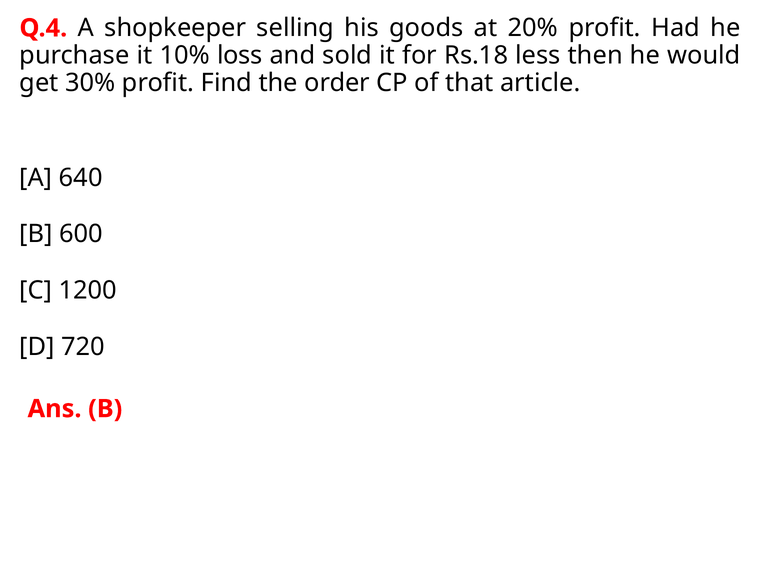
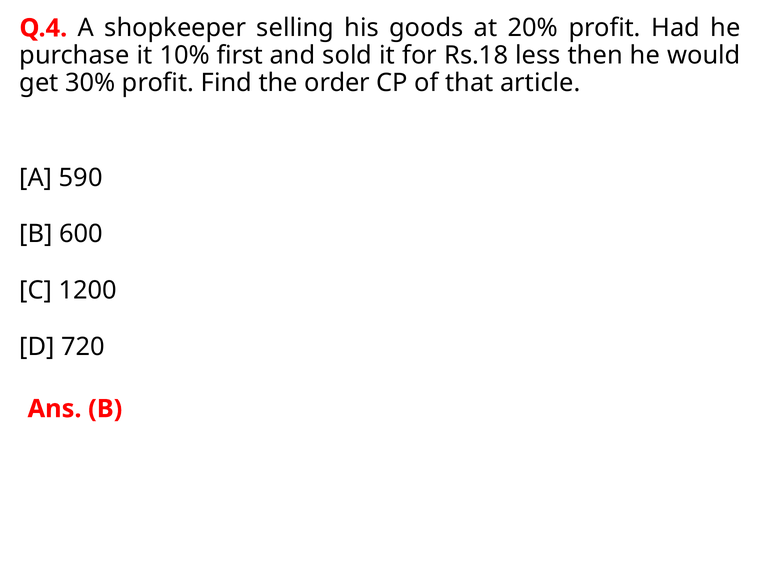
loss: loss -> first
640: 640 -> 590
